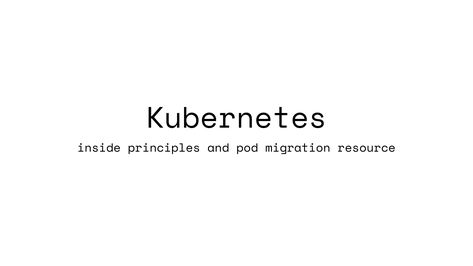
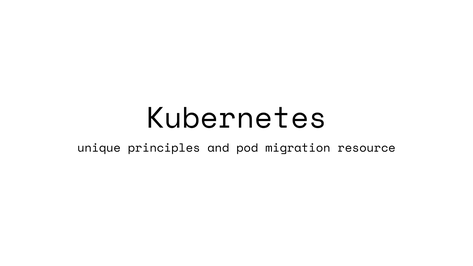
inside: inside -> unique
